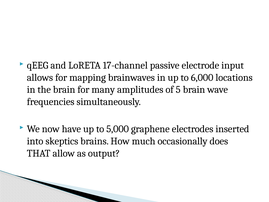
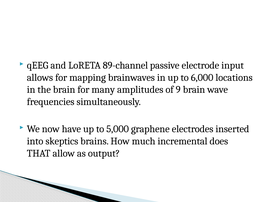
17-channel: 17-channel -> 89-channel
5: 5 -> 9
occasionally: occasionally -> incremental
